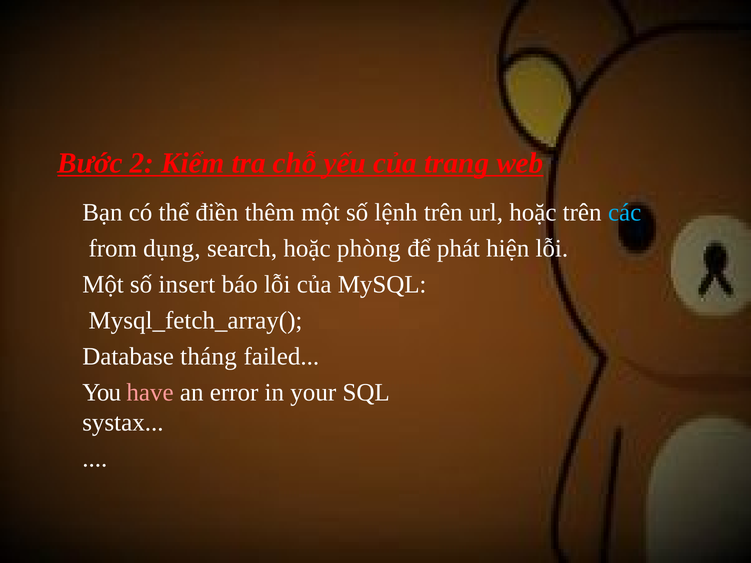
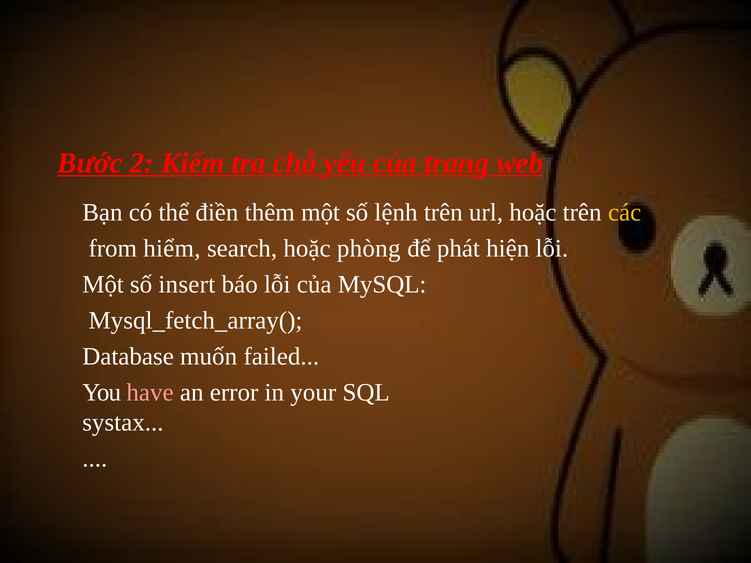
các colour: light blue -> yellow
dụng: dụng -> hiểm
tháng: tháng -> muốn
